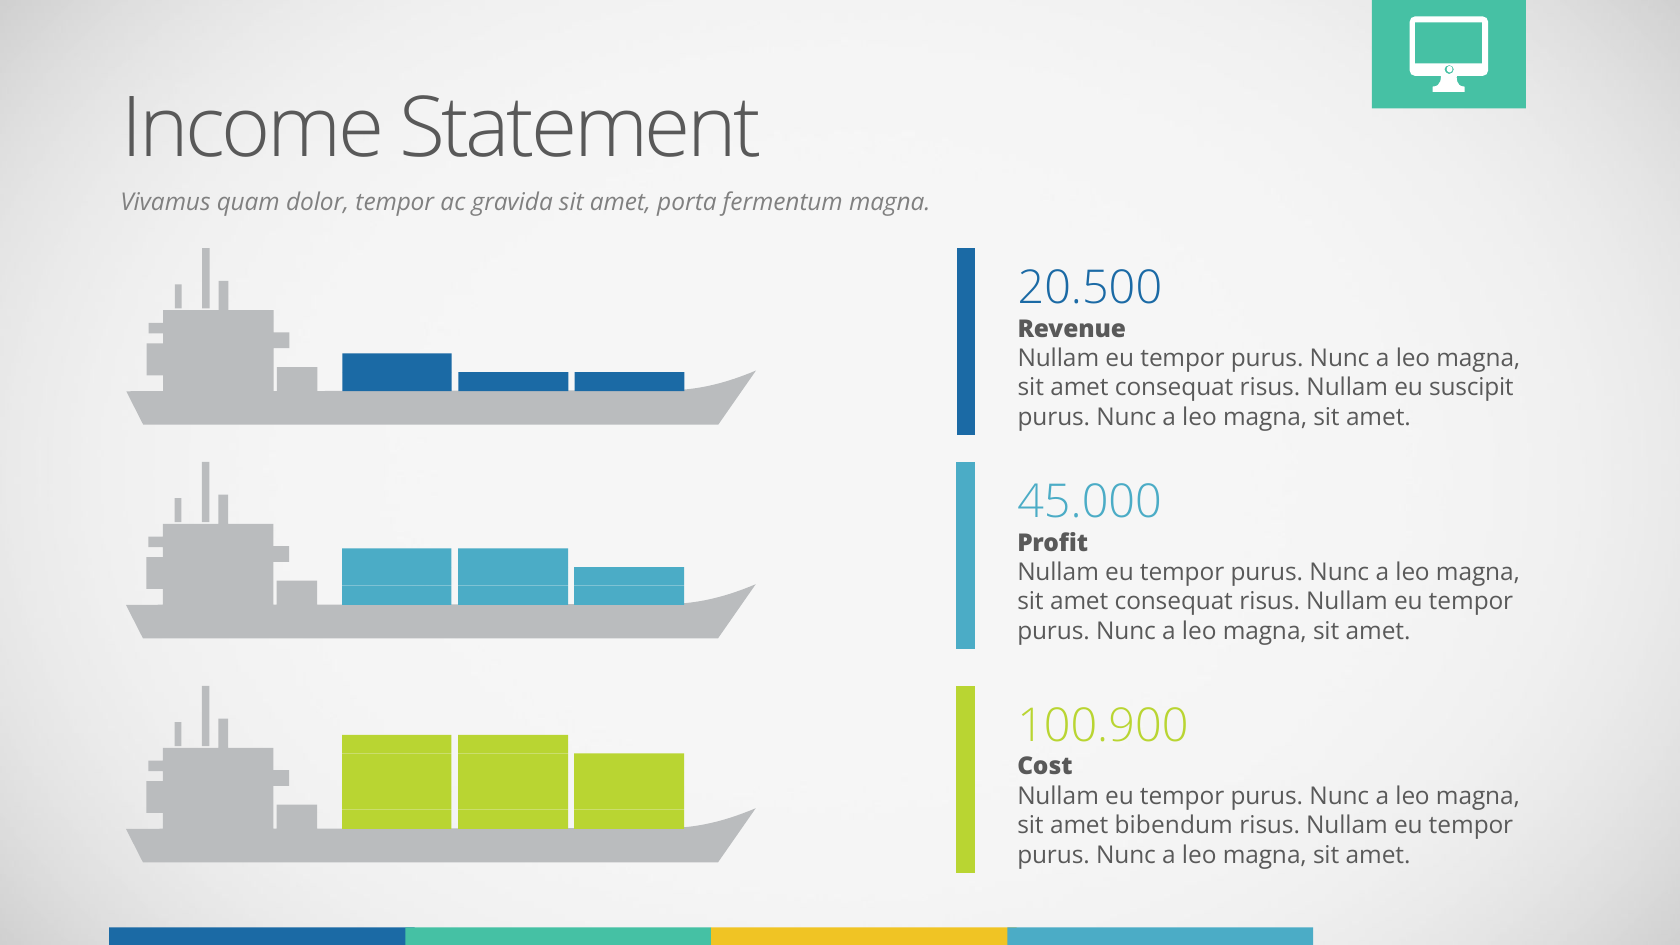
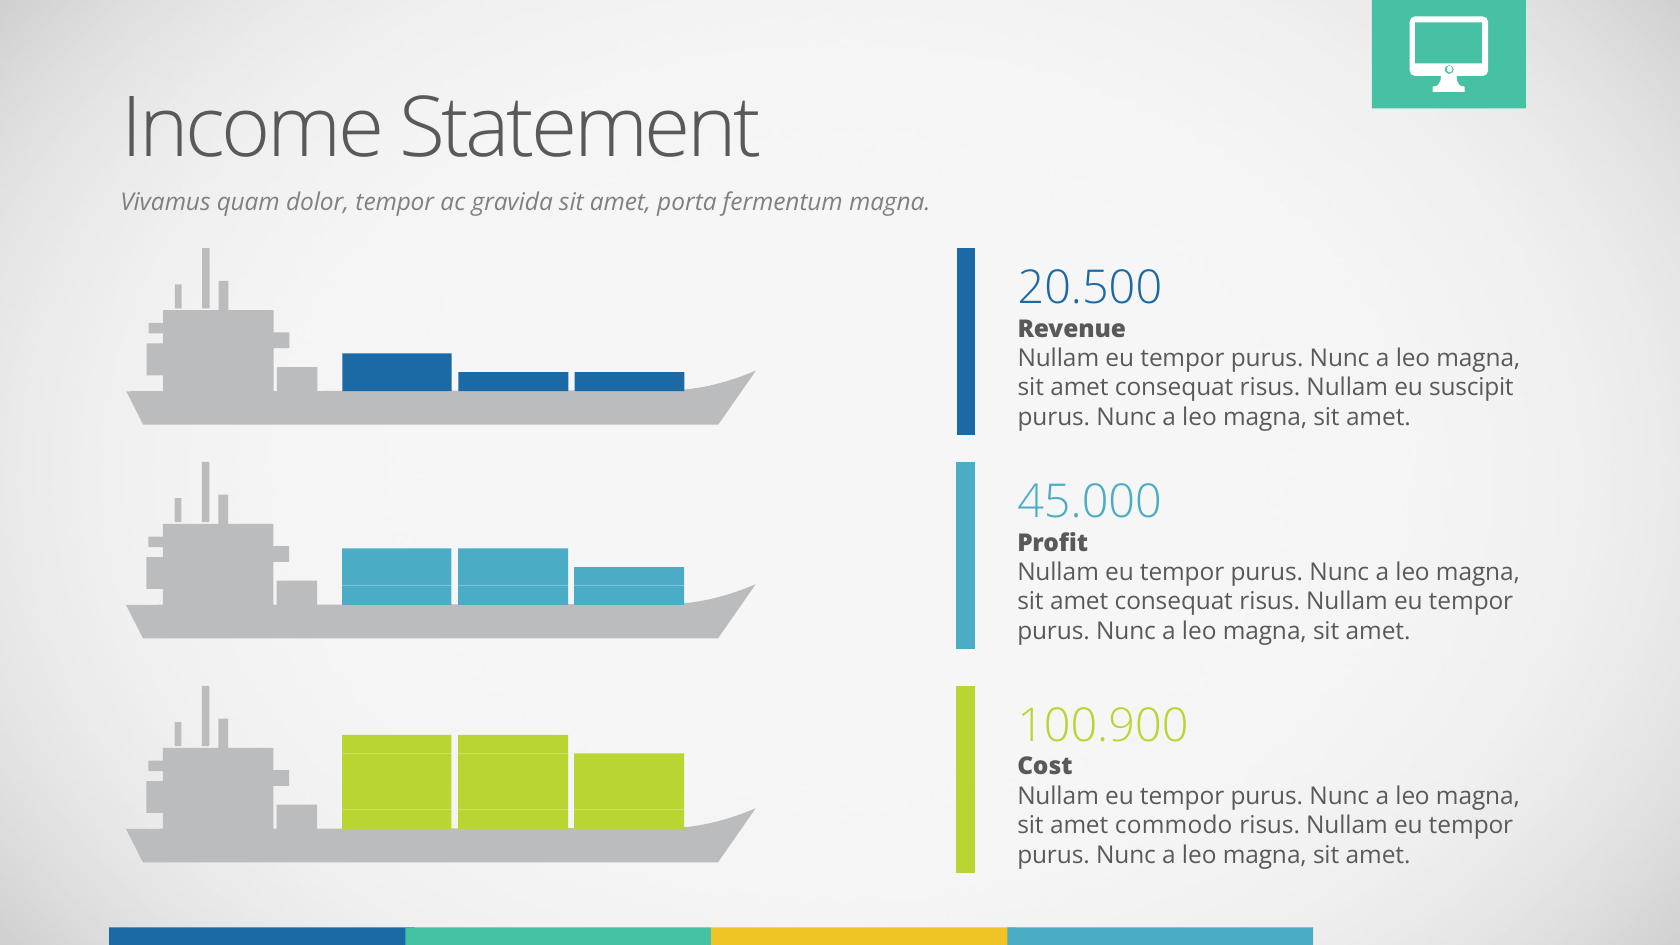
bibendum: bibendum -> commodo
